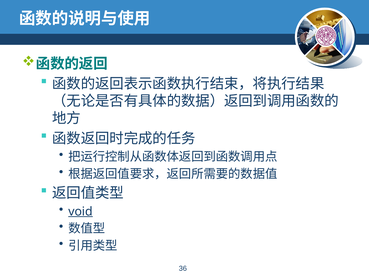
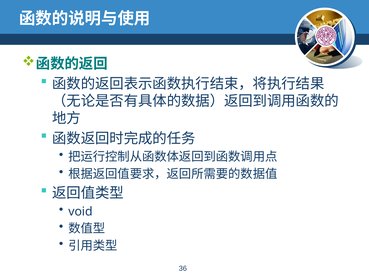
void underline: present -> none
